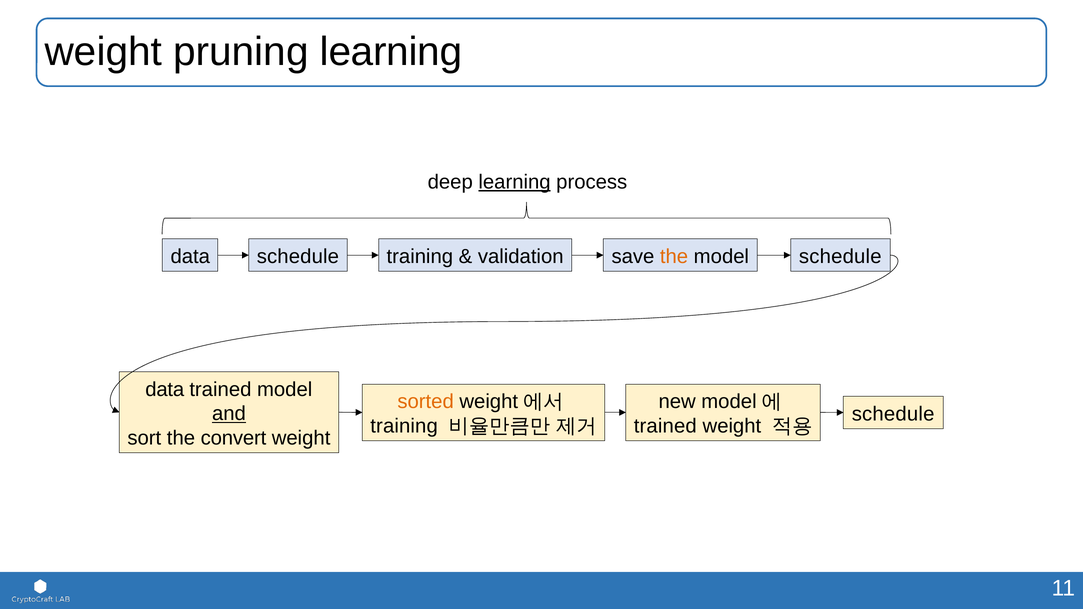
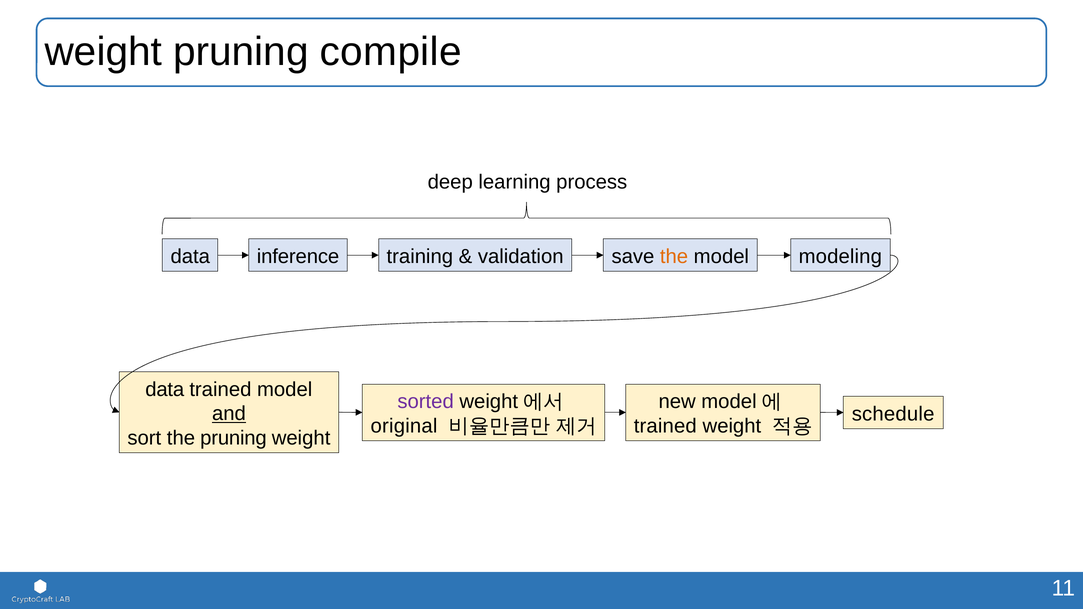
pruning learning: learning -> compile
learning at (515, 182) underline: present -> none
data schedule: schedule -> inference
validation schedule: schedule -> modeling
sorted colour: orange -> purple
training at (404, 426): training -> original
the convert: convert -> pruning
